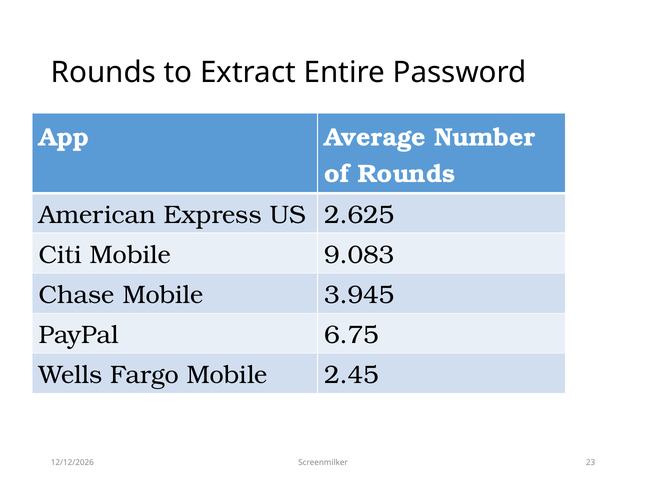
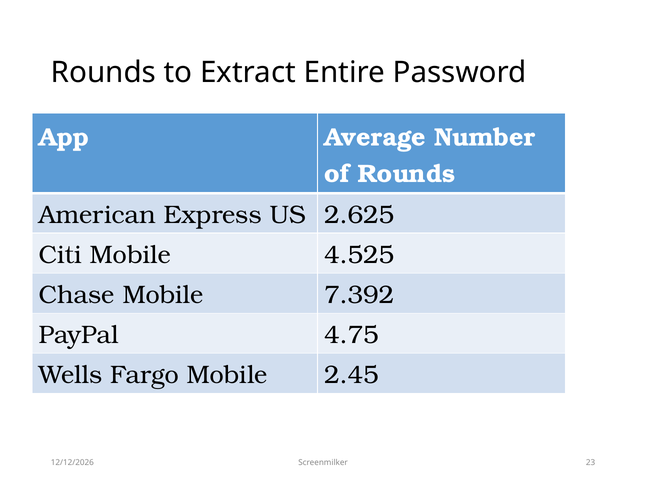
9.083: 9.083 -> 4.525
3.945: 3.945 -> 7.392
6.75: 6.75 -> 4.75
